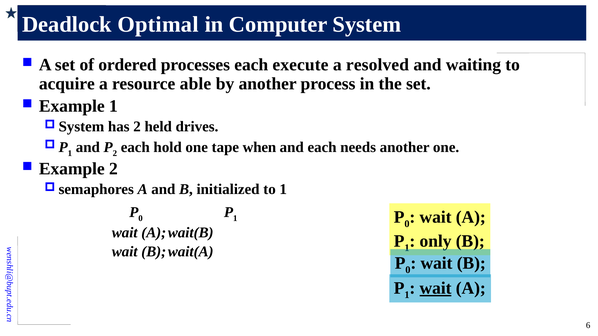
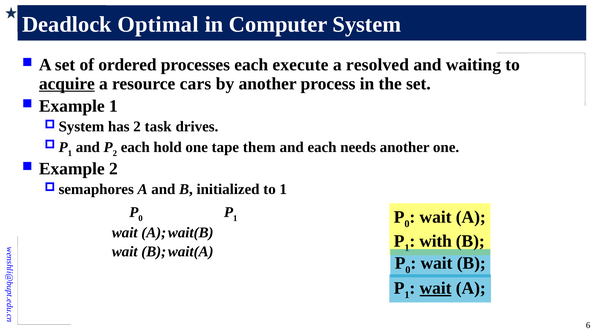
acquire underline: none -> present
able: able -> cars
held: held -> task
when: when -> them
only: only -> with
